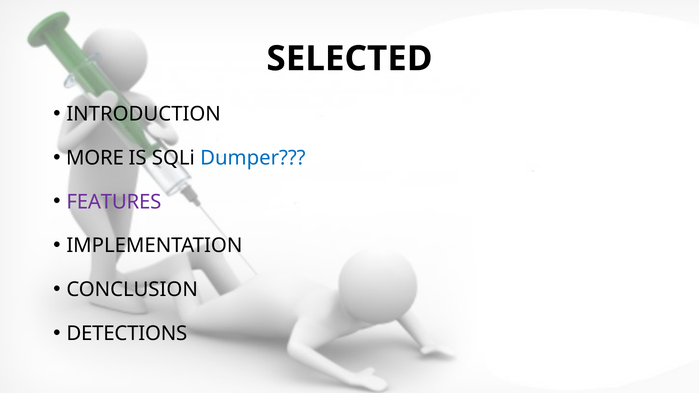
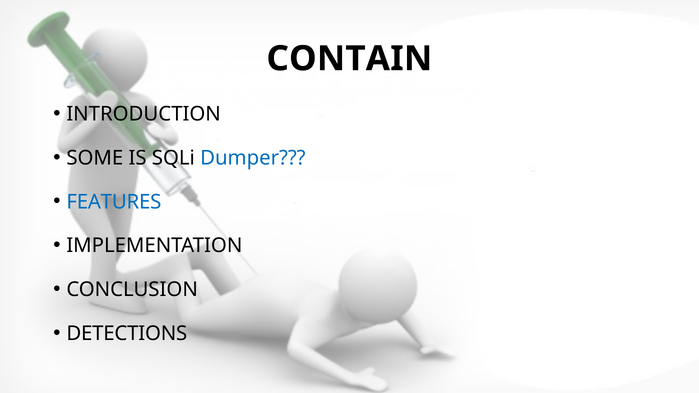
SELECTED: SELECTED -> CONTAIN
MORE: MORE -> SOME
FEATURES colour: purple -> blue
